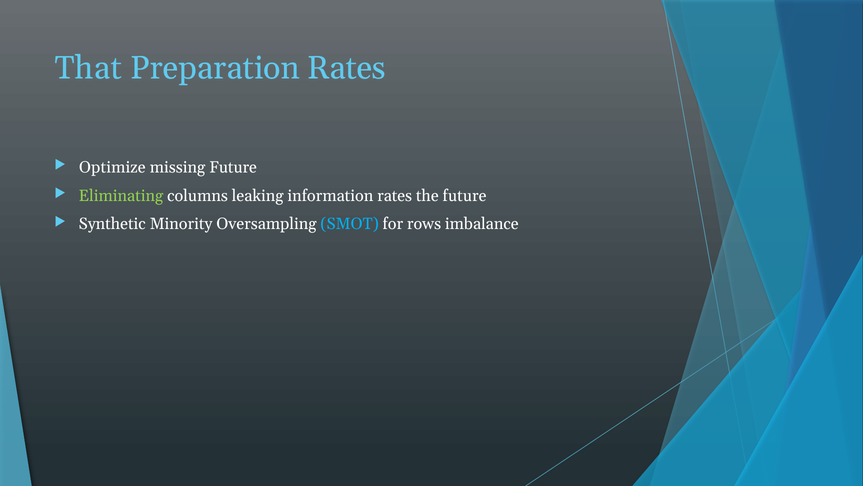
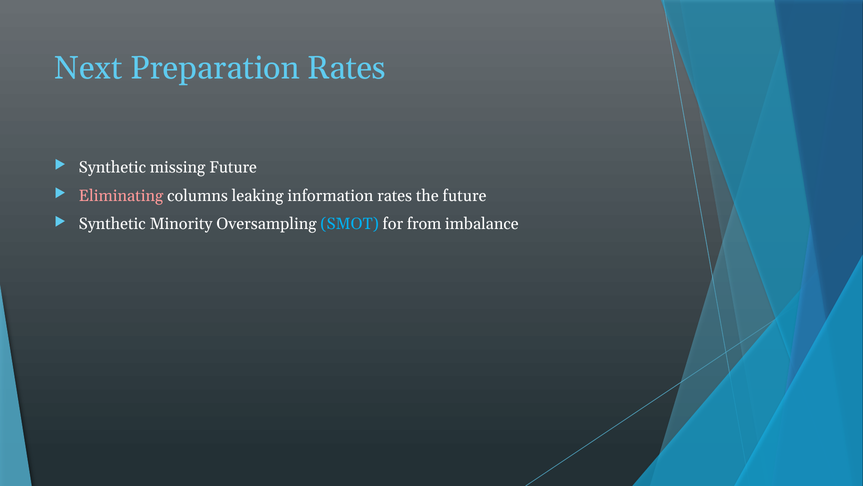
That: That -> Next
Optimize at (112, 167): Optimize -> Synthetic
Eliminating colour: light green -> pink
rows: rows -> from
